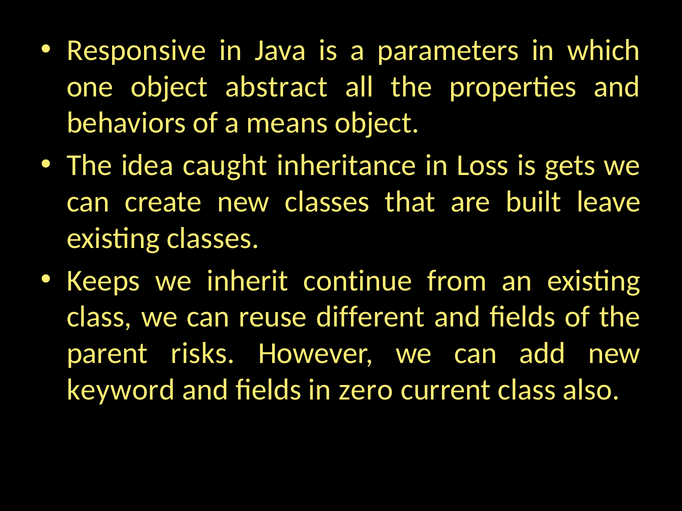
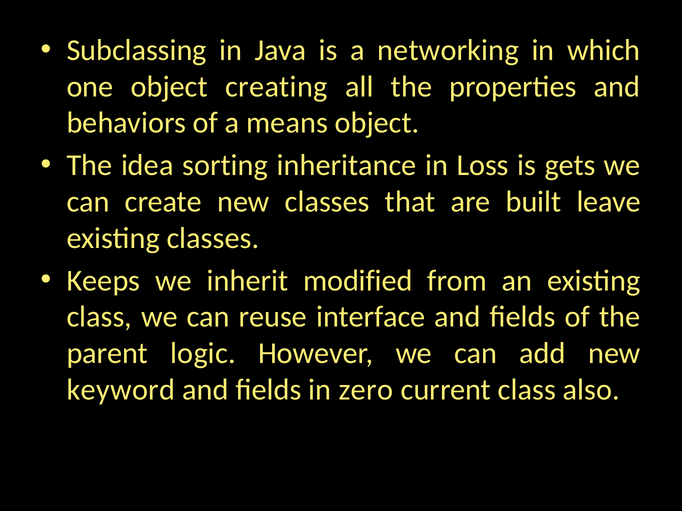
Responsive: Responsive -> Subclassing
parameters: parameters -> networking
abstract: abstract -> creating
caught: caught -> sorting
continue: continue -> modified
different: different -> interface
risks: risks -> logic
